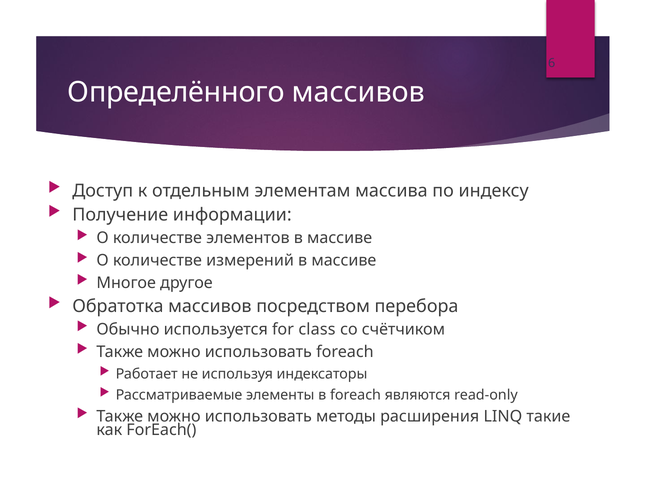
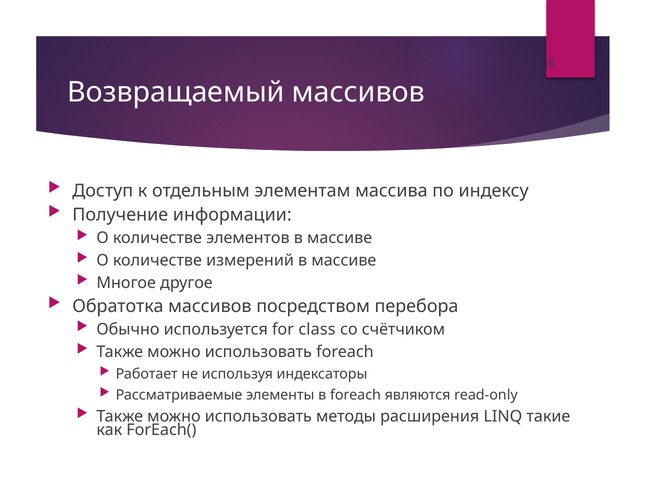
Определённого: Определённого -> Возвращаемый
